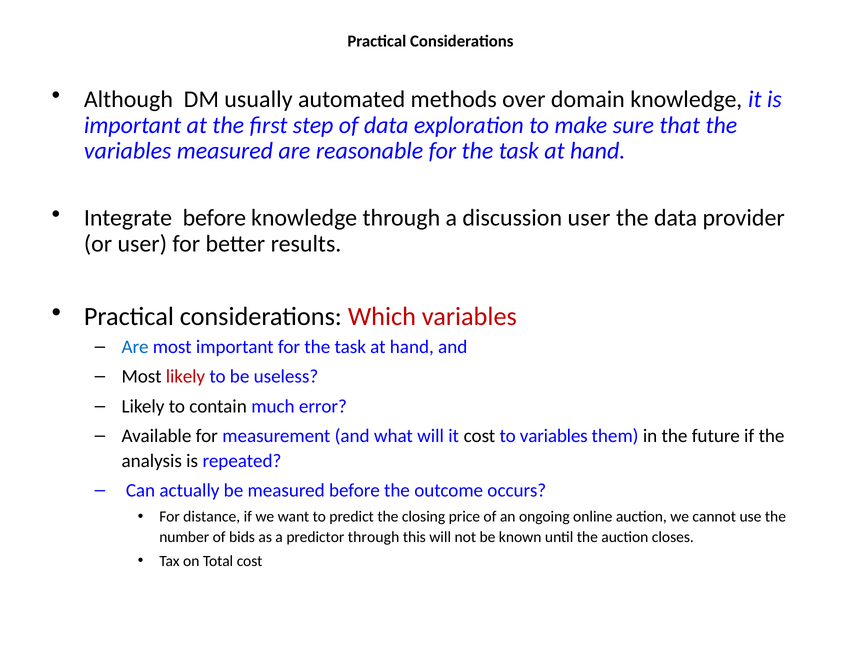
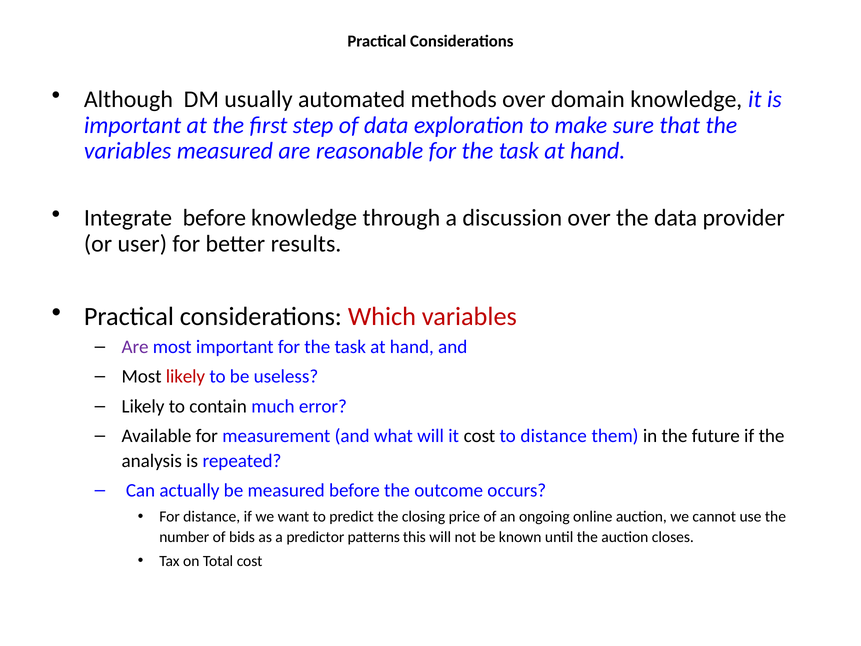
discussion user: user -> over
Are at (135, 347) colour: blue -> purple
to variables: variables -> distance
predictor through: through -> patterns
